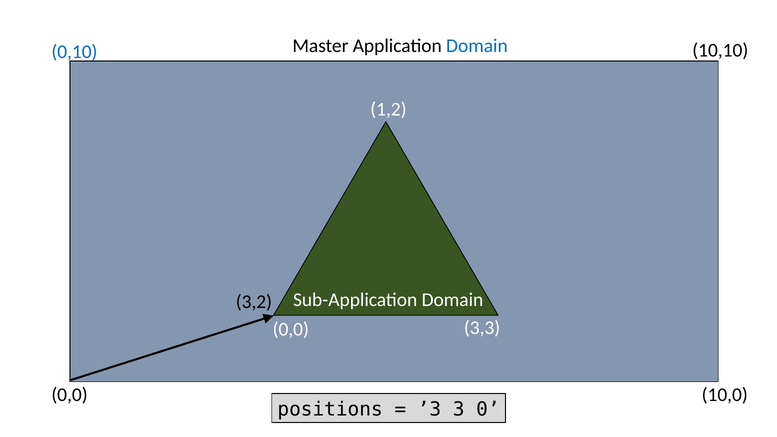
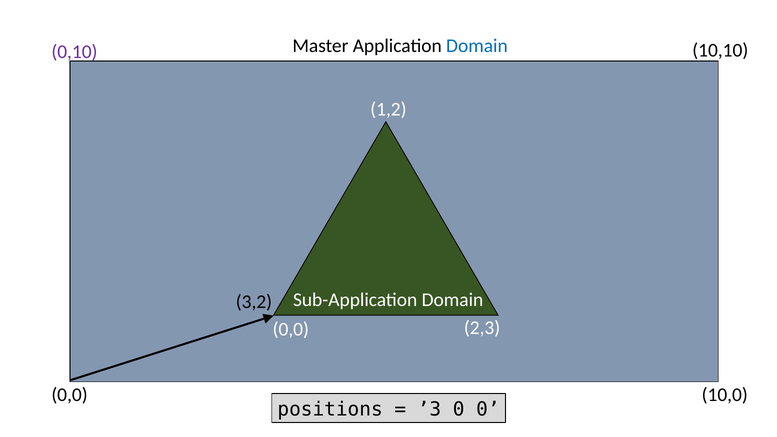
0,10 colour: blue -> purple
3,3: 3,3 -> 2,3
’3 3: 3 -> 0
